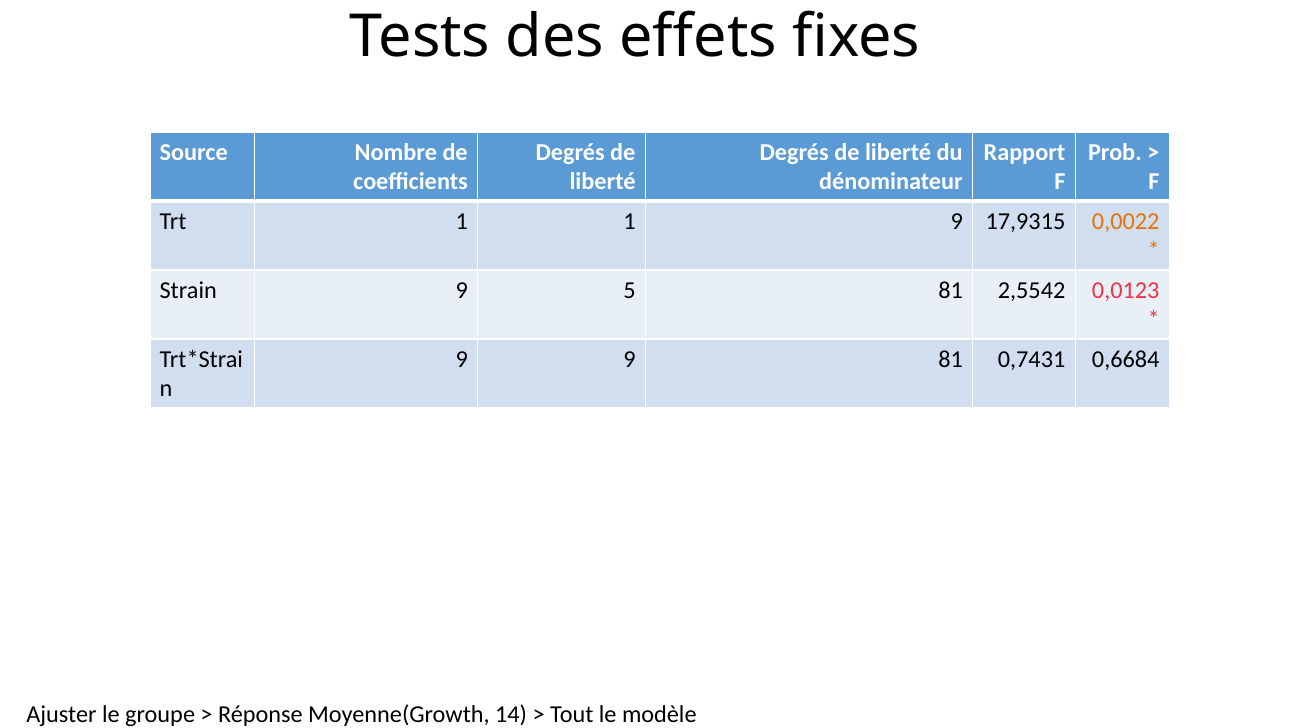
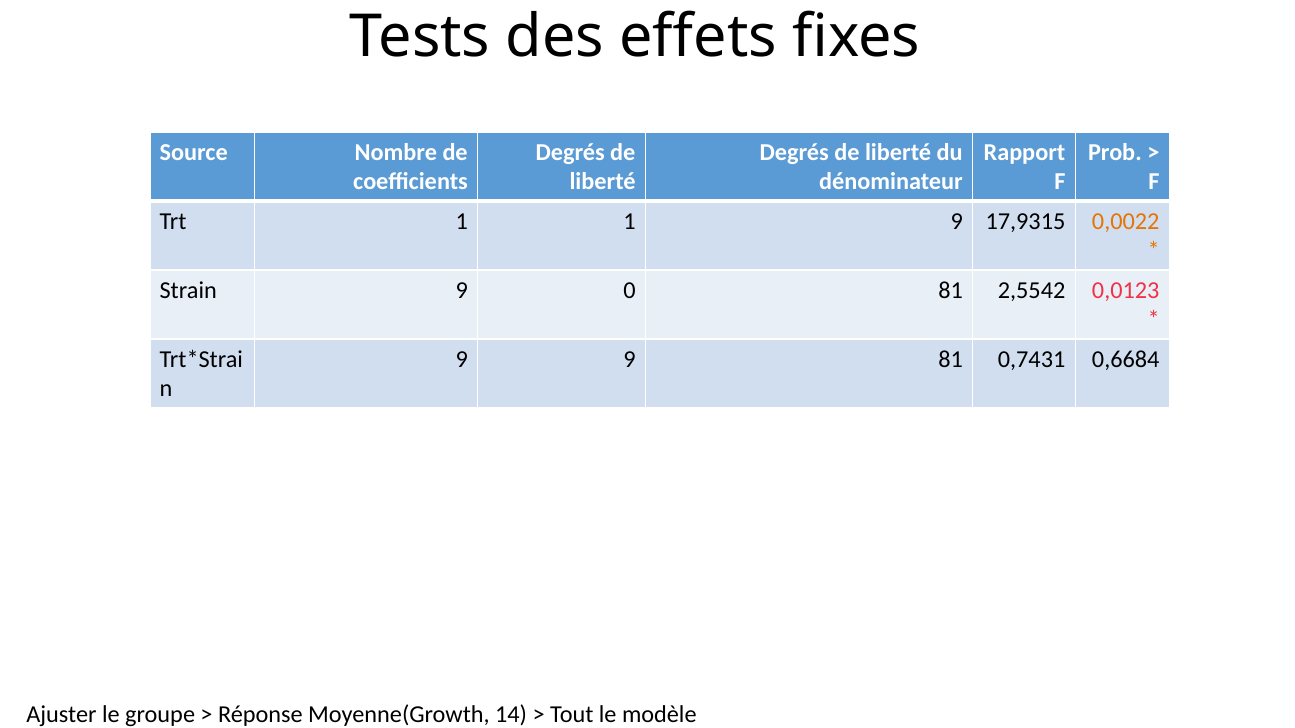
5: 5 -> 0
